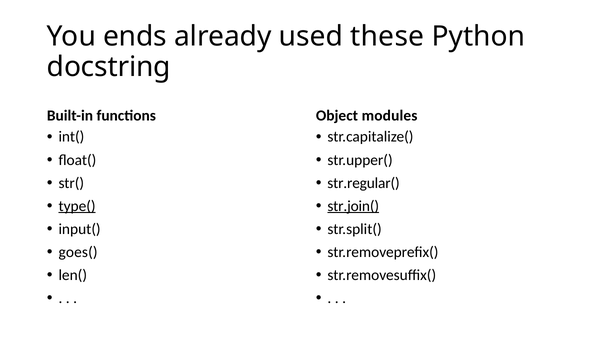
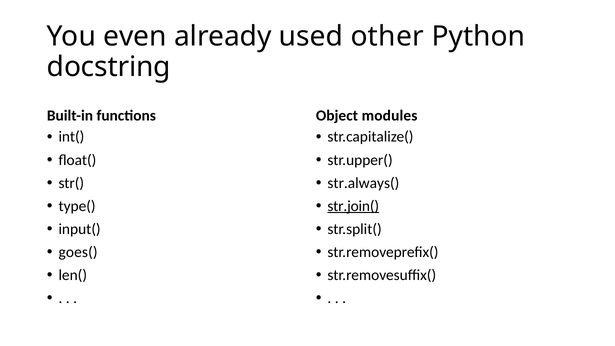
ends: ends -> even
these: these -> other
str.regular(: str.regular( -> str.always(
type( underline: present -> none
